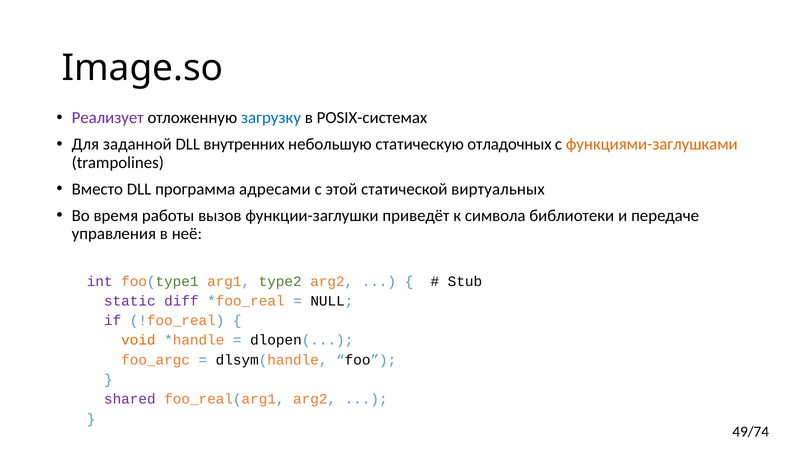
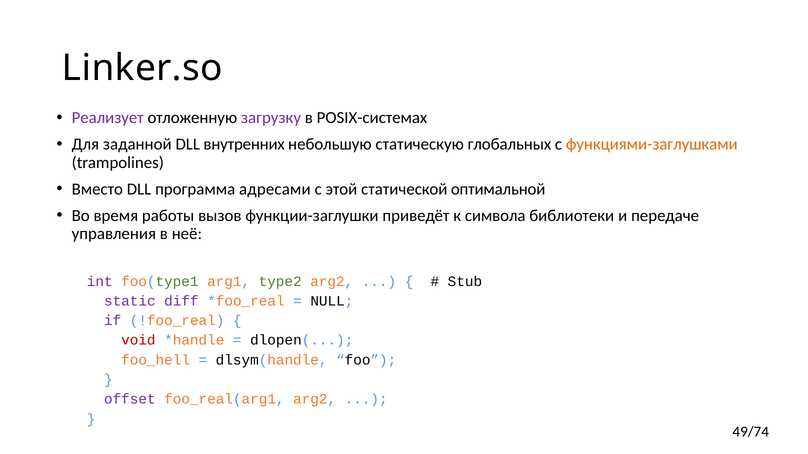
Image.so: Image.so -> Linker.so
загрузку colour: blue -> purple
отладочных: отладочных -> глобальных
виртуальных: виртуальных -> оптимальной
void colour: orange -> red
foo_argc: foo_argc -> foo_hell
shared: shared -> offset
